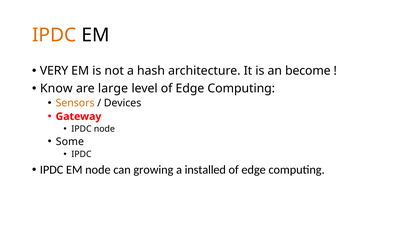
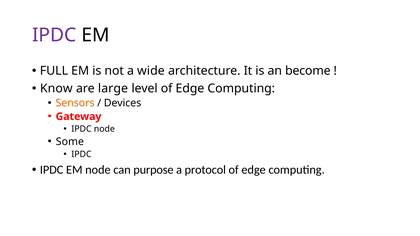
IPDC at (54, 35) colour: orange -> purple
VERY: VERY -> FULL
hash: hash -> wide
growing: growing -> purpose
installed: installed -> protocol
